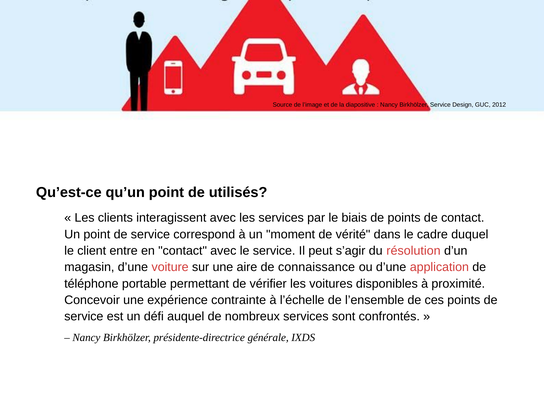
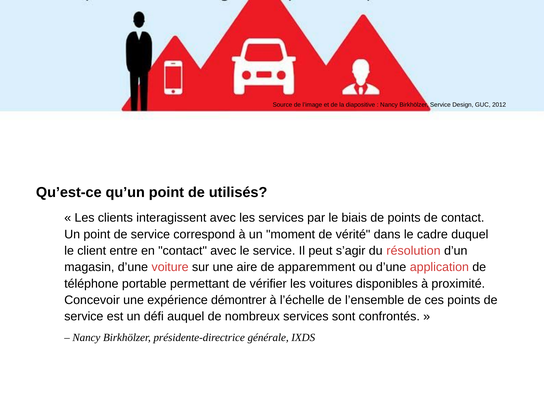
connaissance: connaissance -> apparemment
contrainte: contrainte -> démontrer
